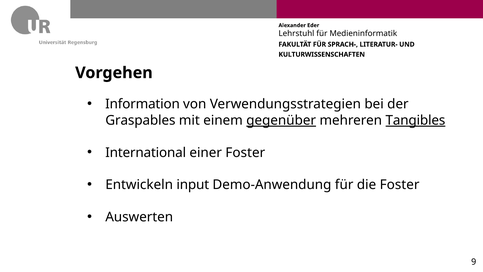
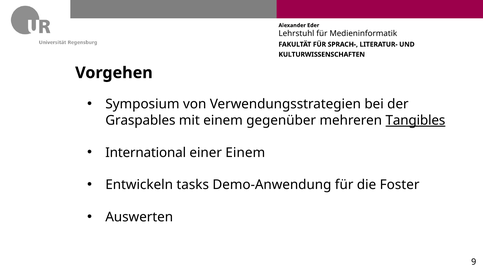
Information: Information -> Symposium
gegenüber underline: present -> none
einer Foster: Foster -> Einem
input: input -> tasks
